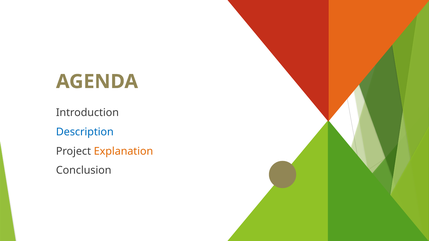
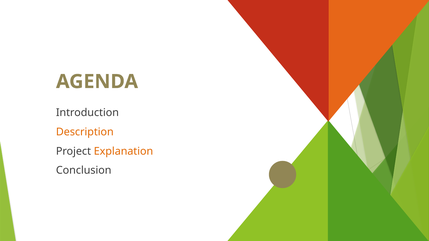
Description colour: blue -> orange
